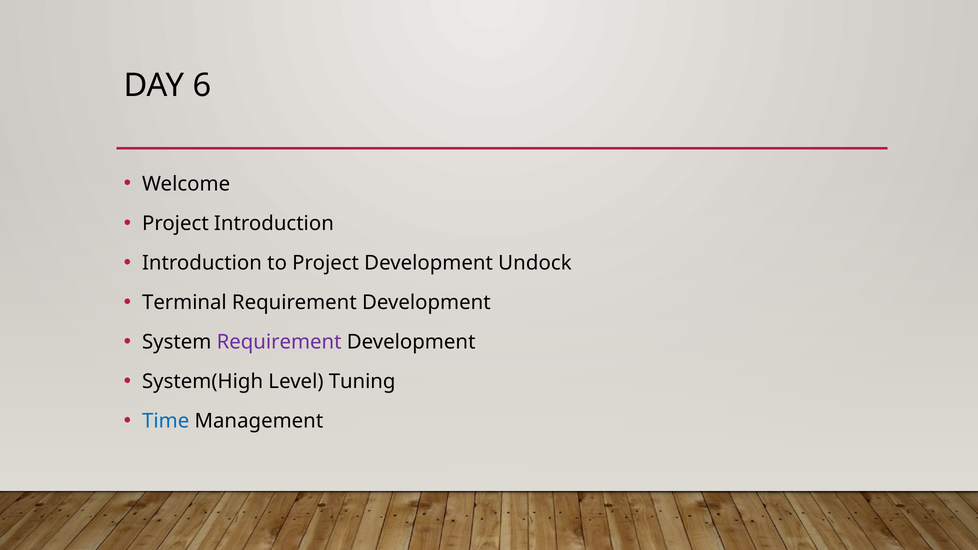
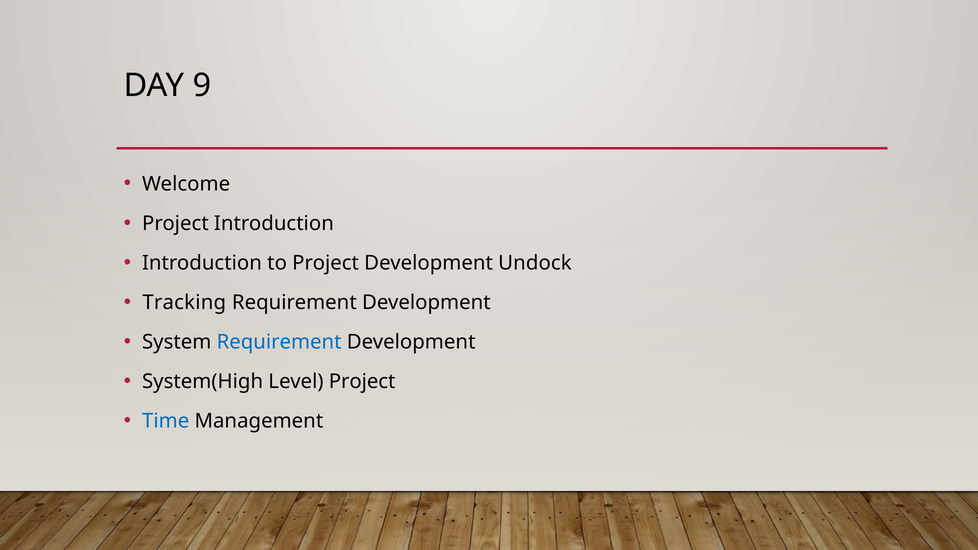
6: 6 -> 9
Terminal: Terminal -> Tracking
Requirement at (279, 342) colour: purple -> blue
Level Tuning: Tuning -> Project
